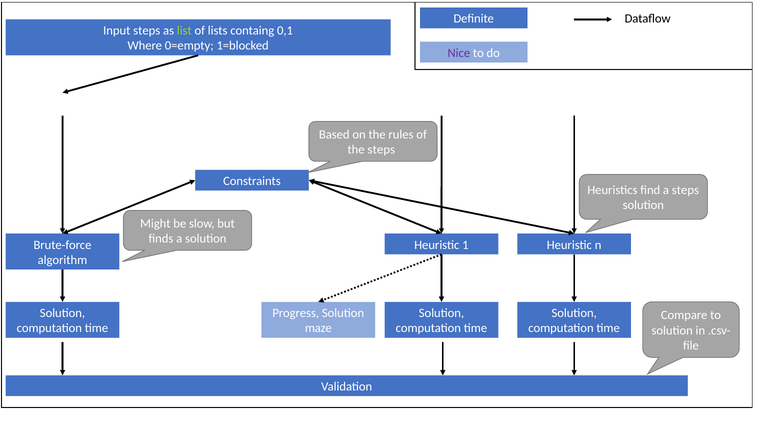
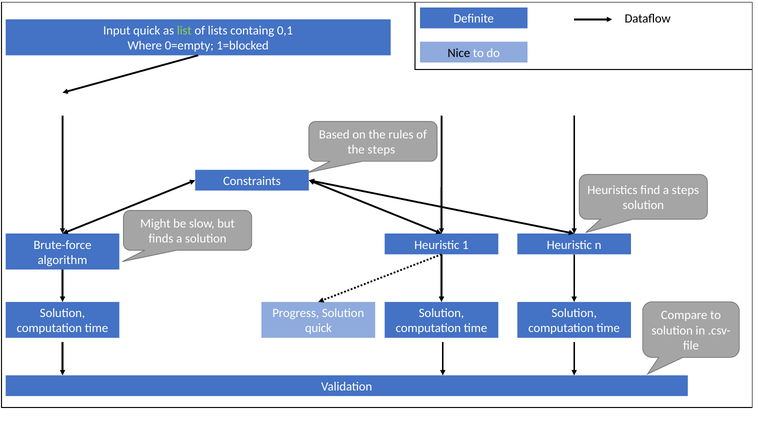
Input steps: steps -> quick
Nice colour: purple -> black
maze at (318, 328): maze -> quick
